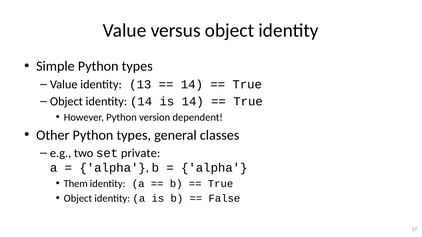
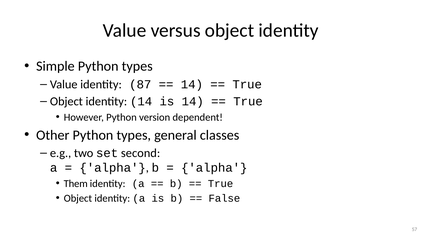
13: 13 -> 87
private: private -> second
